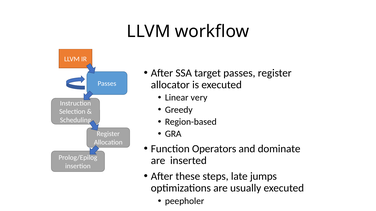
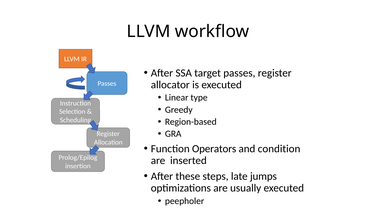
very: very -> type
dominate: dominate -> condition
